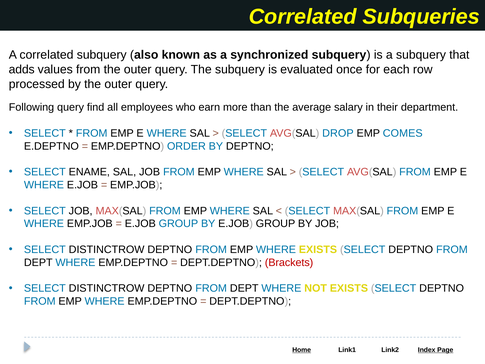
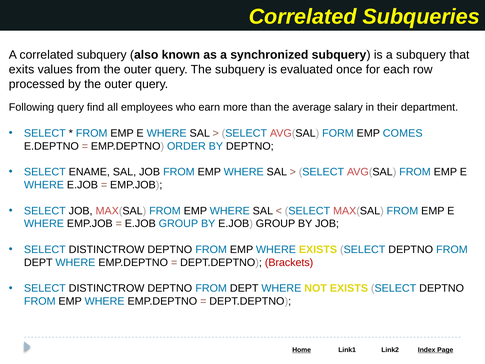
adds: adds -> exits
DROP: DROP -> FORM
